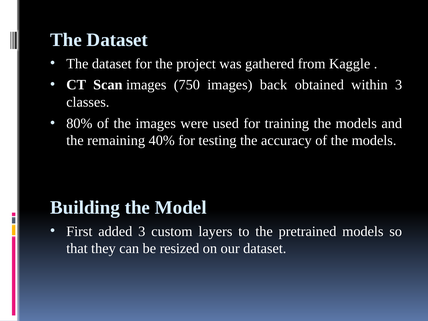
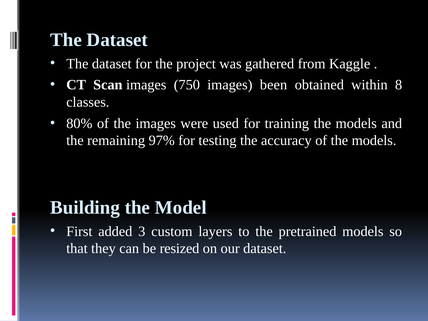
back: back -> been
within 3: 3 -> 8
40%: 40% -> 97%
